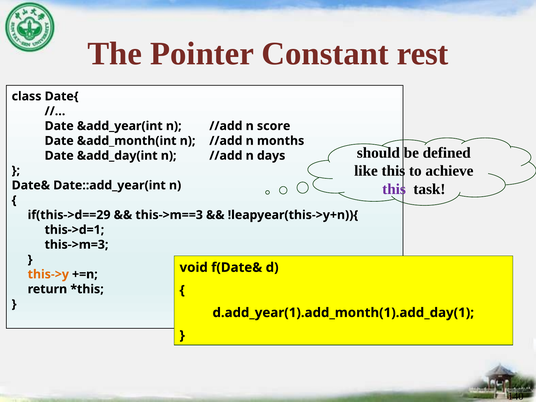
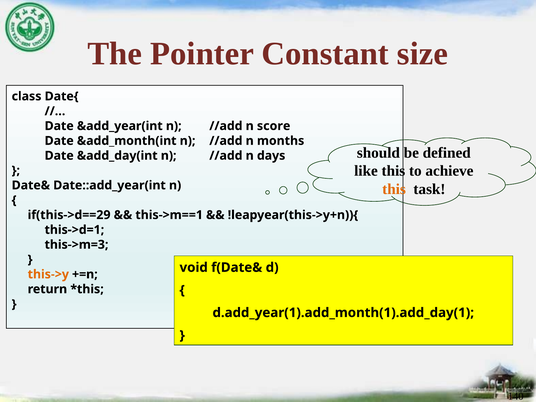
rest: rest -> size
this at (394, 189) colour: purple -> orange
this->m==3: this->m==3 -> this->m==1
